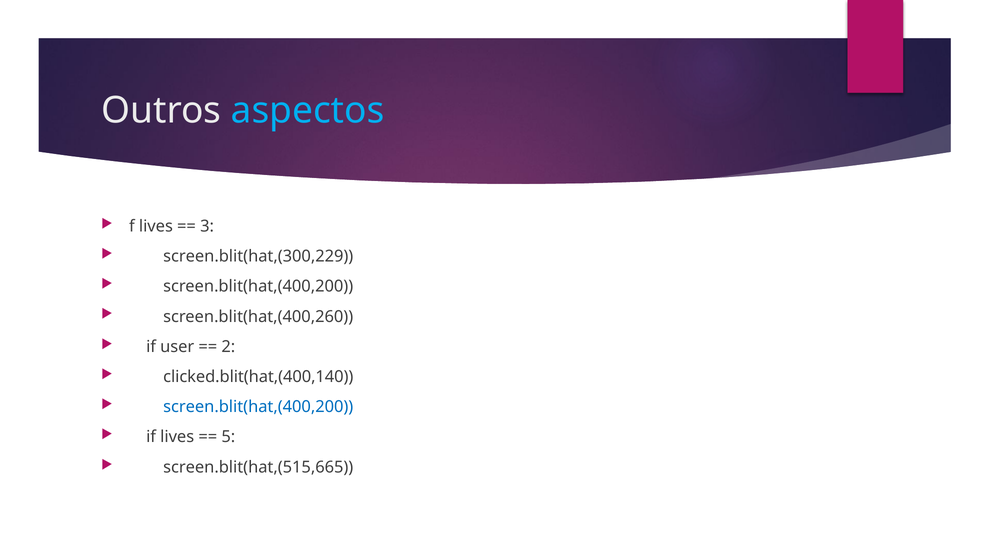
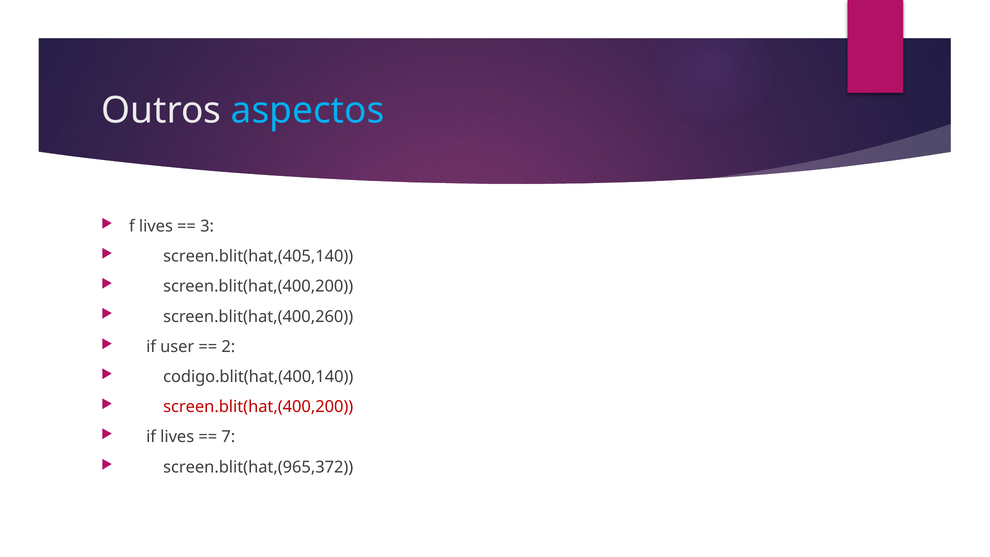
screen.blit(hat,(300,229: screen.blit(hat,(300,229 -> screen.blit(hat,(405,140
clicked.blit(hat,(400,140: clicked.blit(hat,(400,140 -> codigo.blit(hat,(400,140
screen.blit(hat,(400,200 at (258, 407) colour: blue -> red
5: 5 -> 7
screen.blit(hat,(515,665: screen.blit(hat,(515,665 -> screen.blit(hat,(965,372
